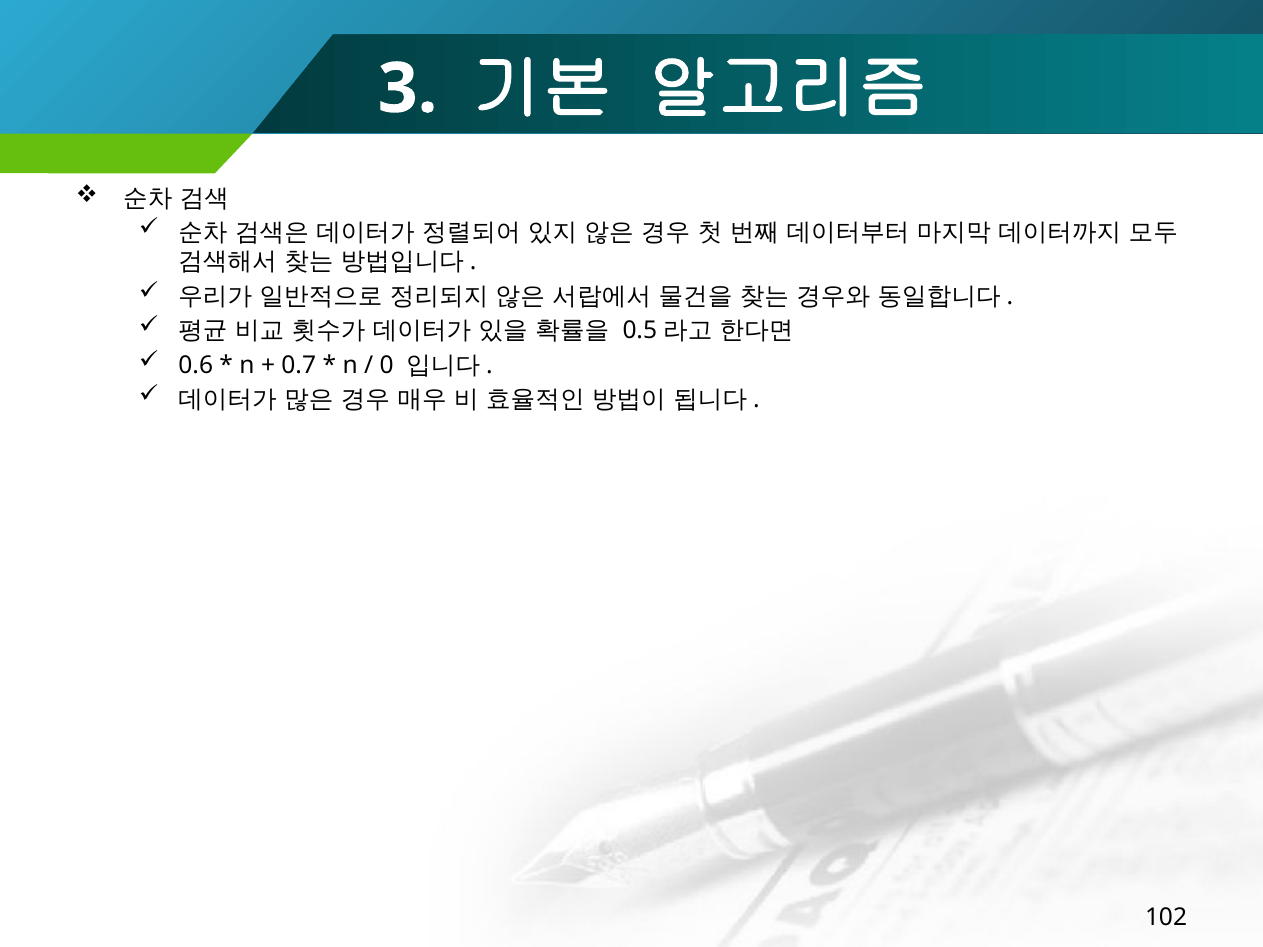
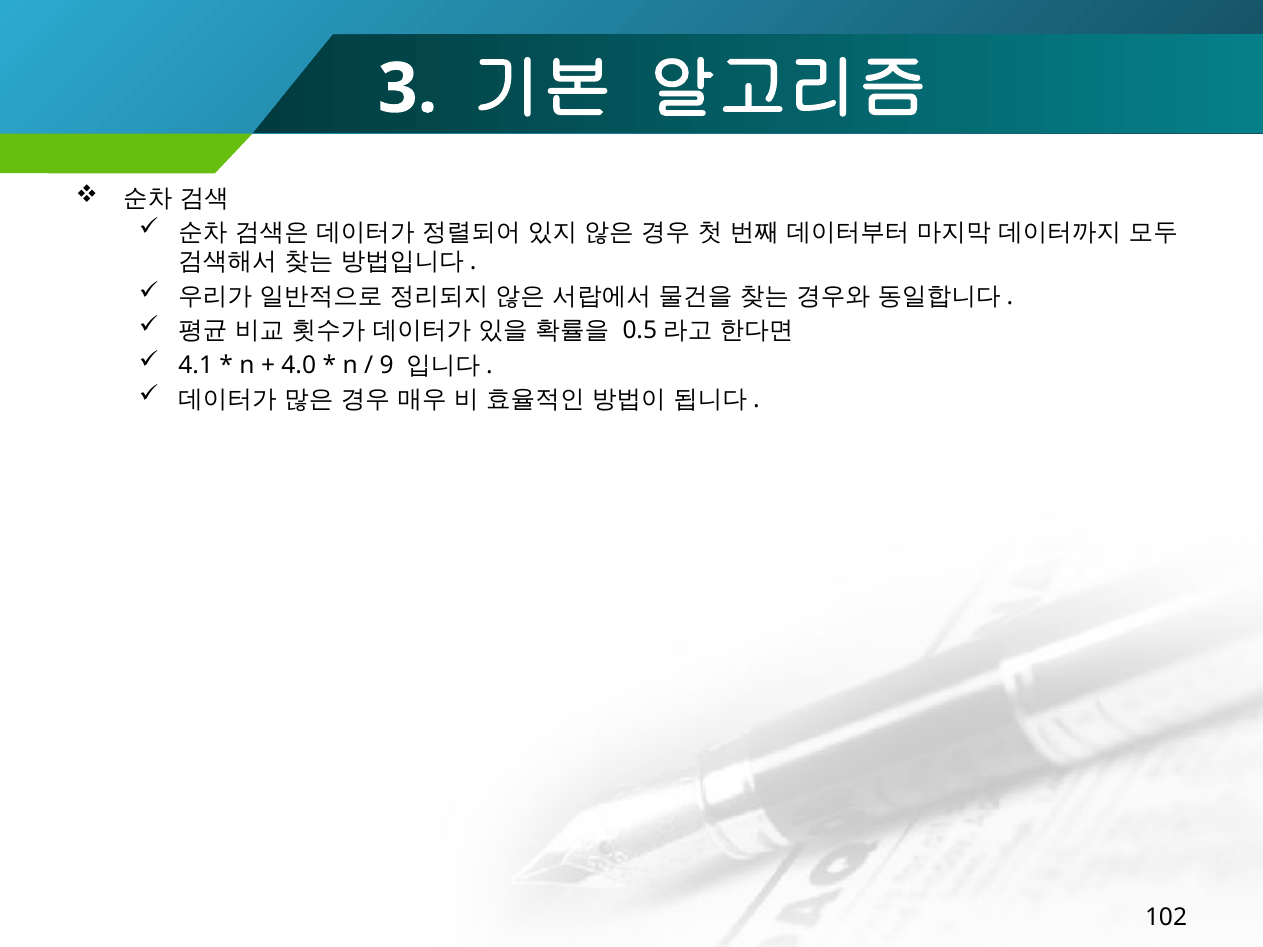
0.6: 0.6 -> 4.1
0.7: 0.7 -> 4.0
0: 0 -> 9
